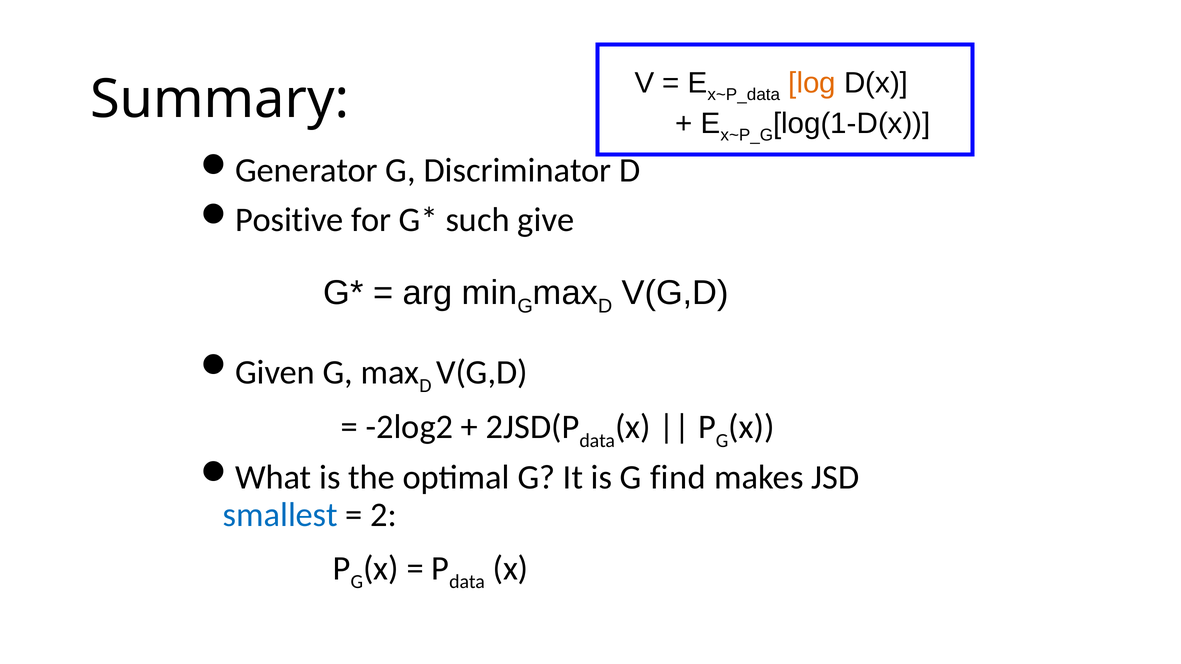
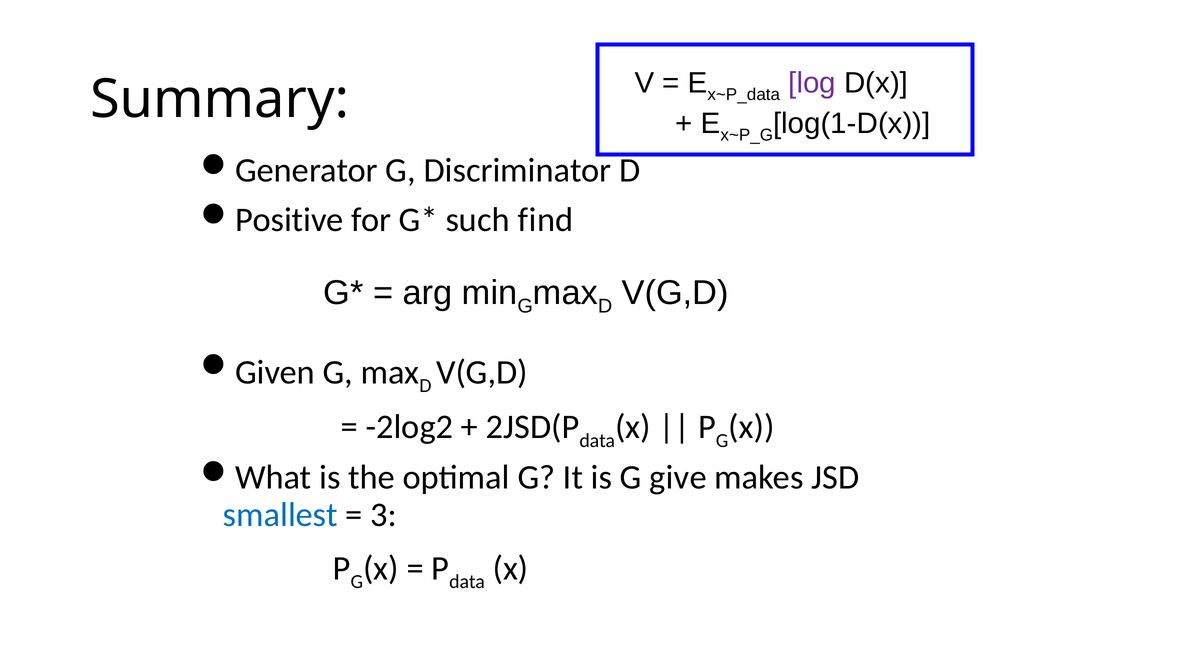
log colour: orange -> purple
give: give -> find
find: find -> give
2: 2 -> 3
